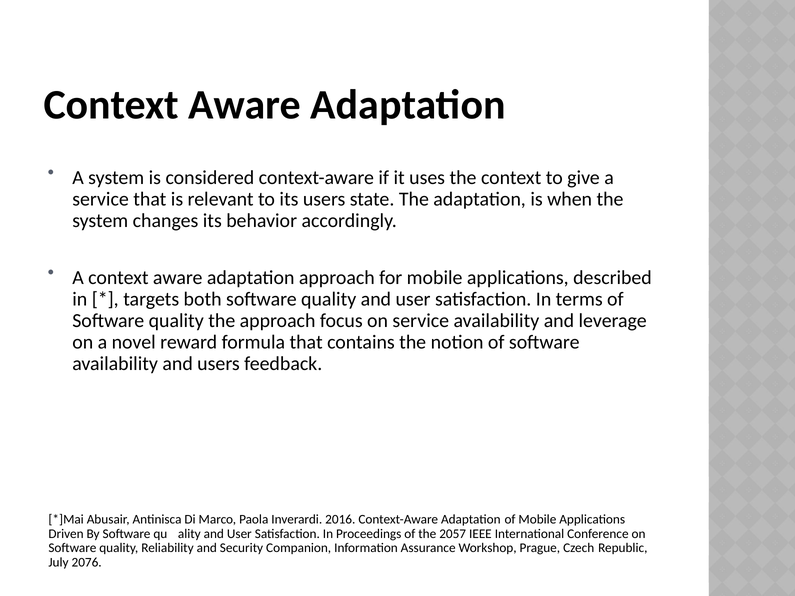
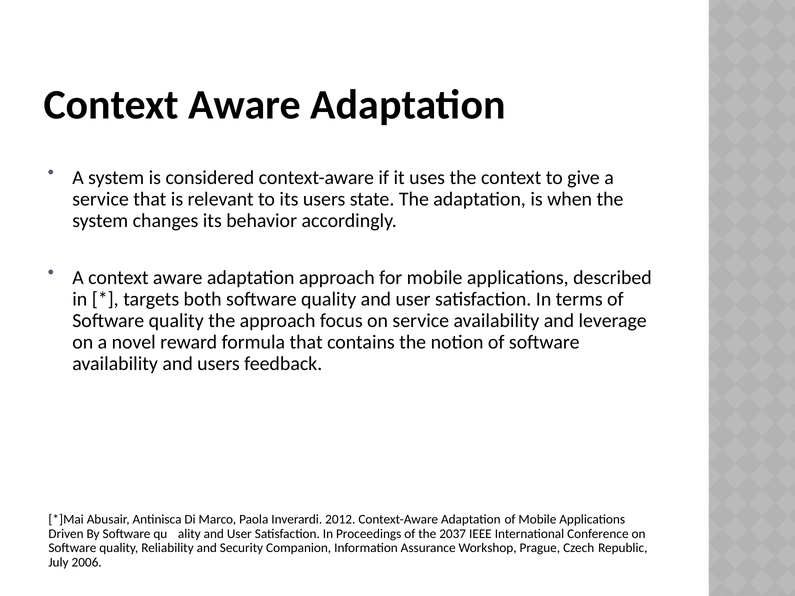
2016: 2016 -> 2012
2057: 2057 -> 2037
2076: 2076 -> 2006
